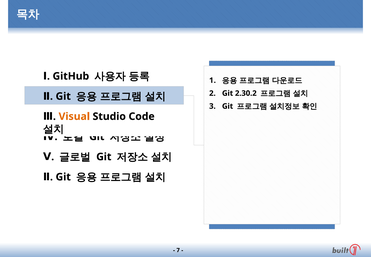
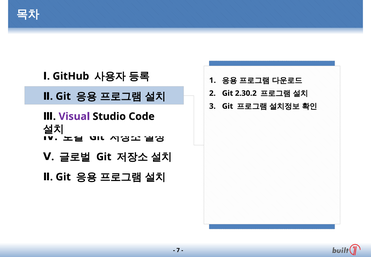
Visual colour: orange -> purple
